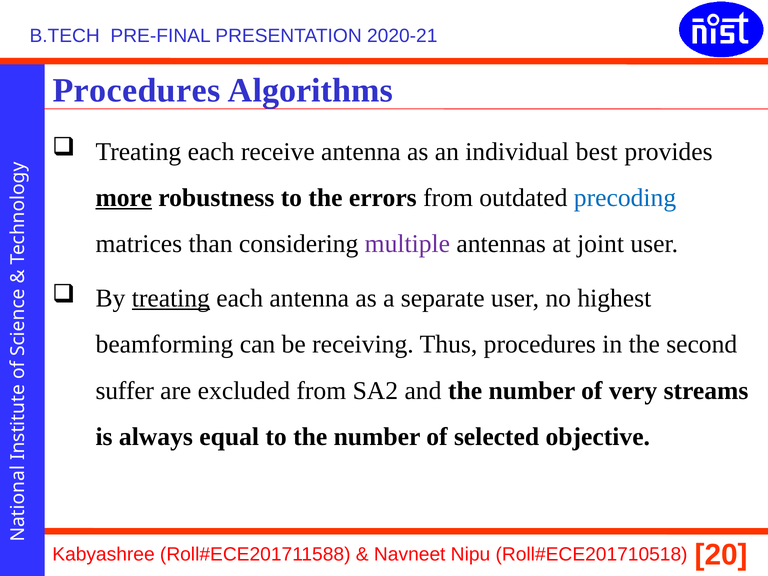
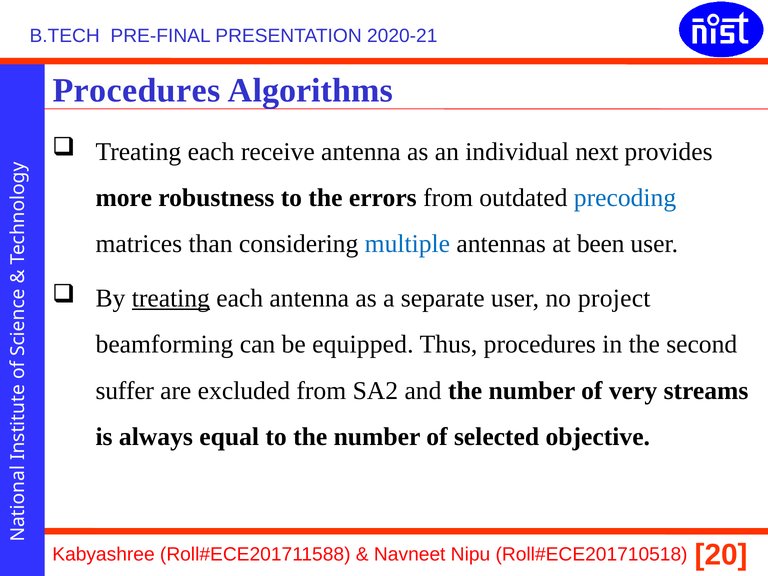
best: best -> next
more underline: present -> none
multiple colour: purple -> blue
joint: joint -> been
highest: highest -> project
receiving: receiving -> equipped
